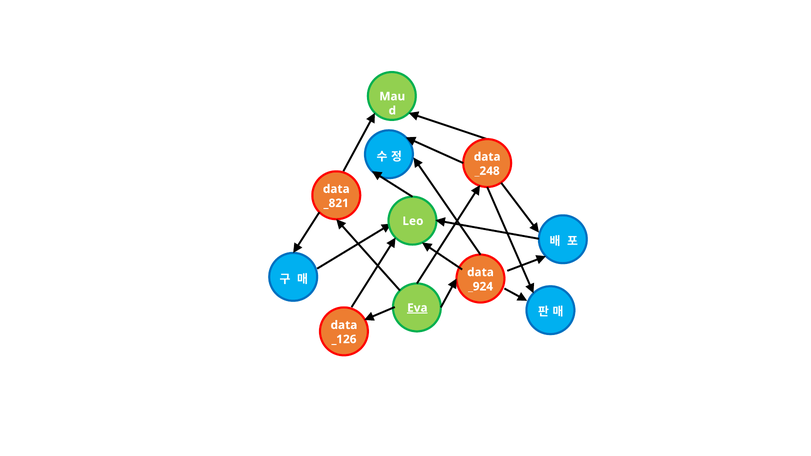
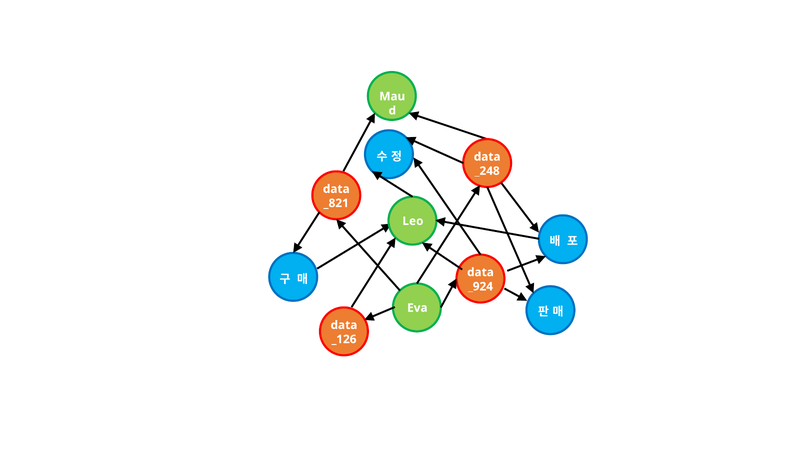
Eva underline: present -> none
